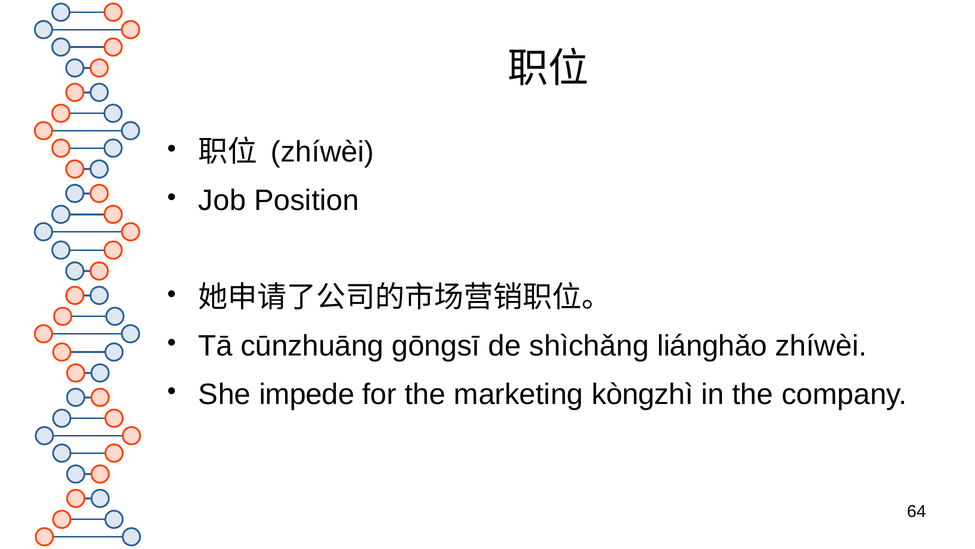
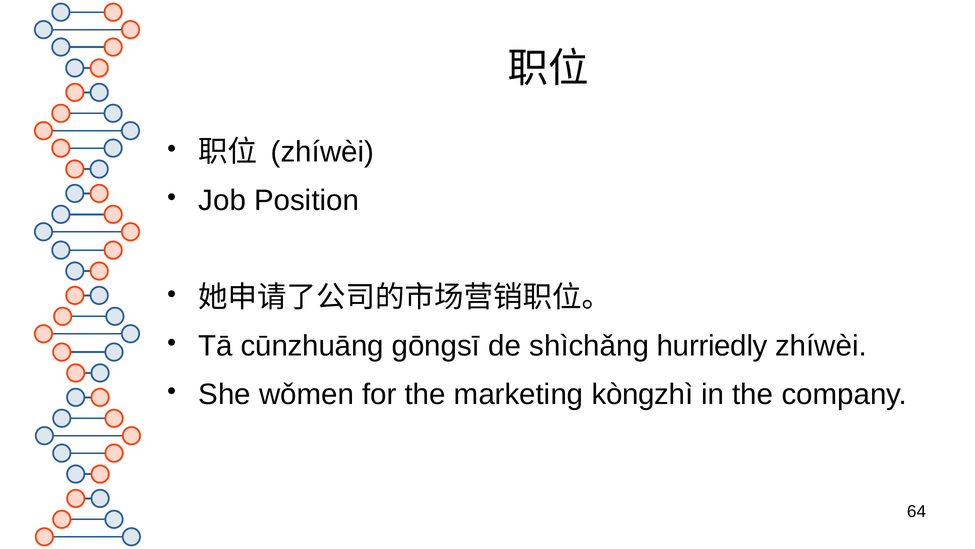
liánghǎo: liánghǎo -> hurriedly
impede: impede -> wǒmen
